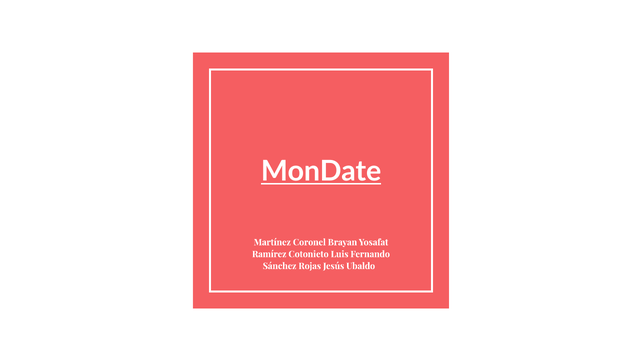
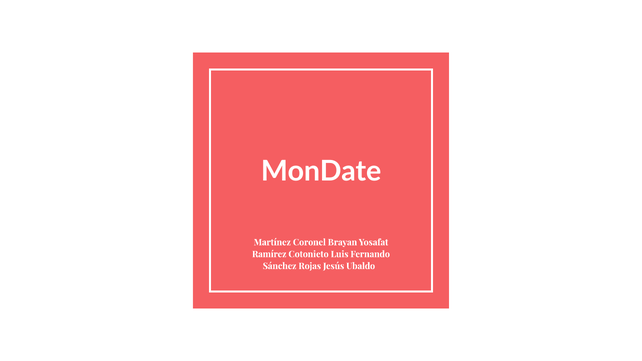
MonDate underline: present -> none
